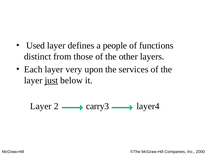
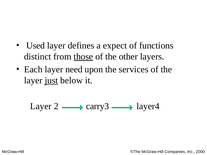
people: people -> expect
those at (83, 57) underline: none -> present
very: very -> need
